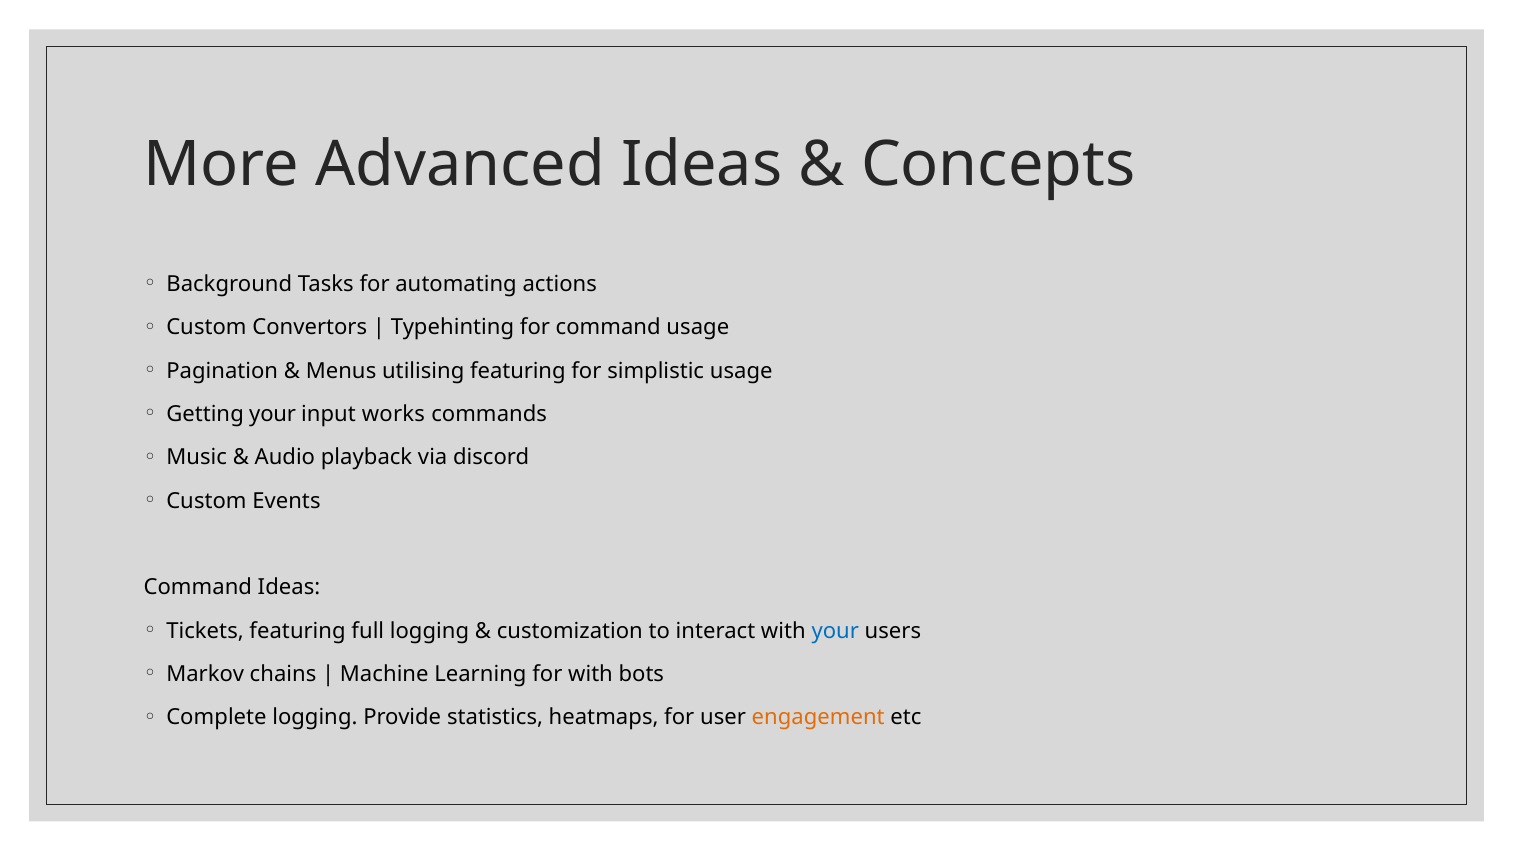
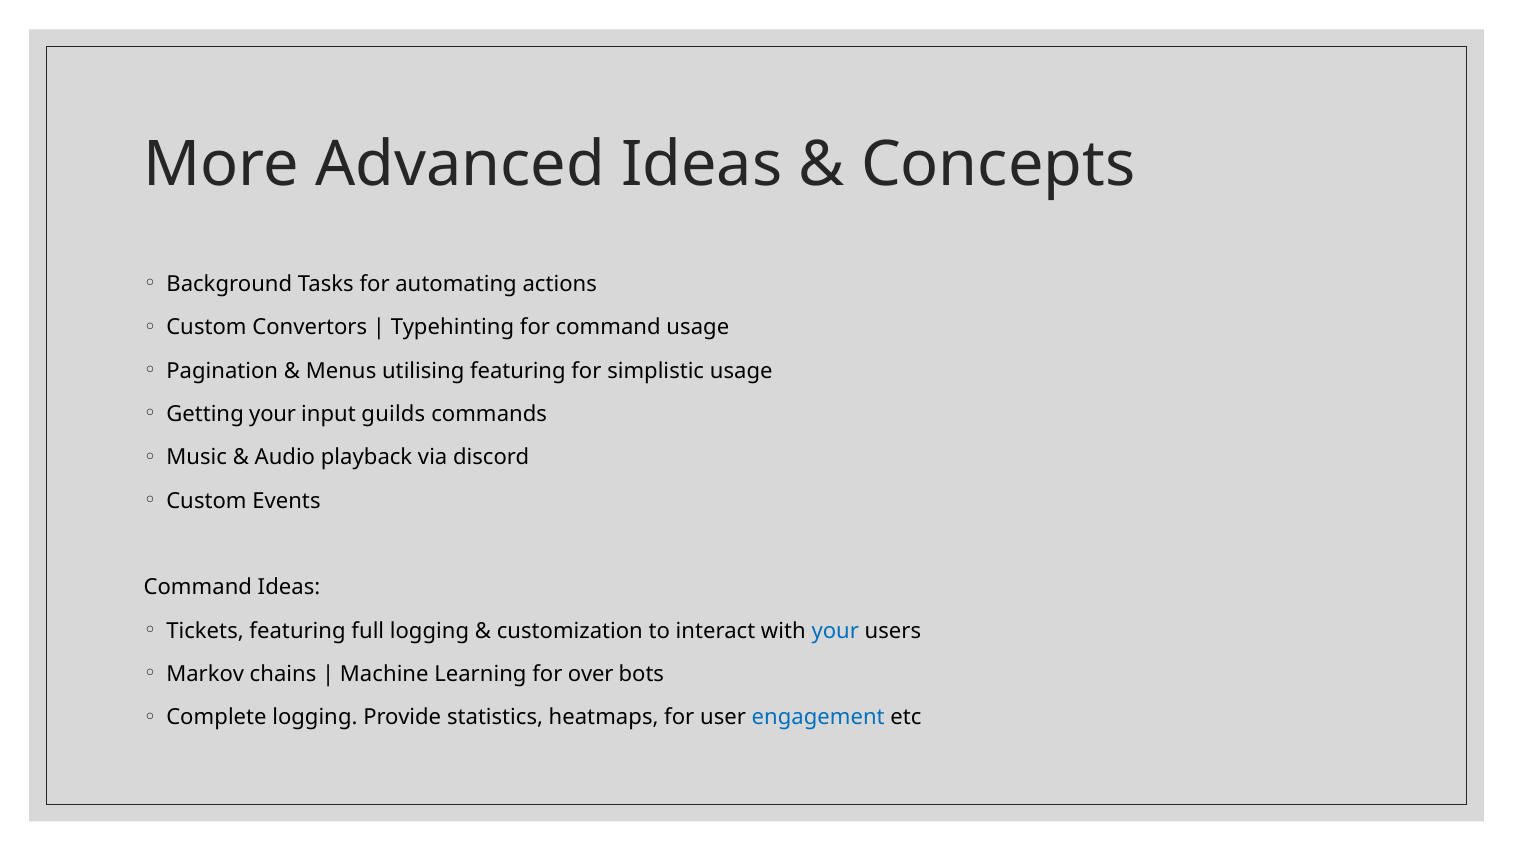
works: works -> guilds
for with: with -> over
engagement colour: orange -> blue
